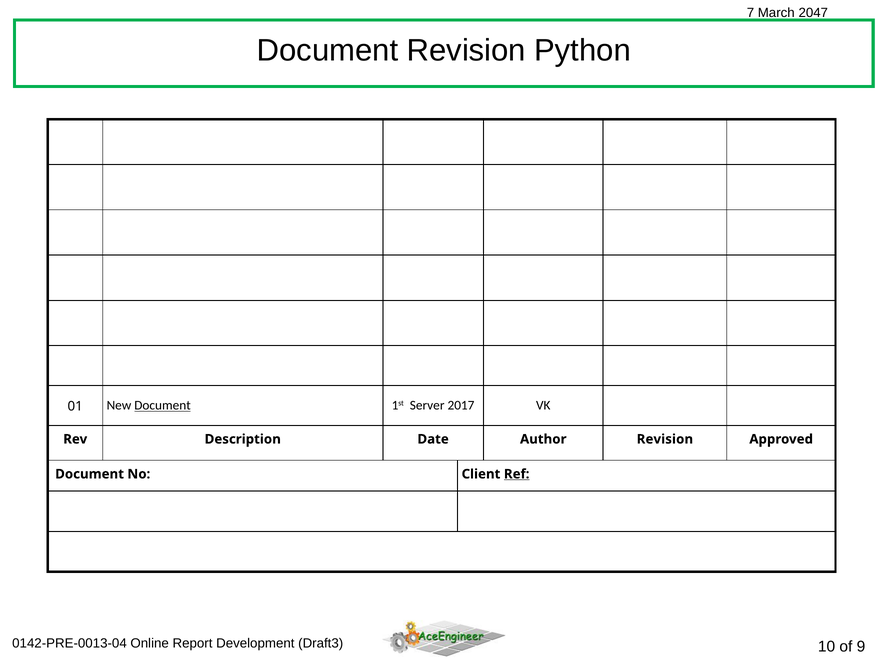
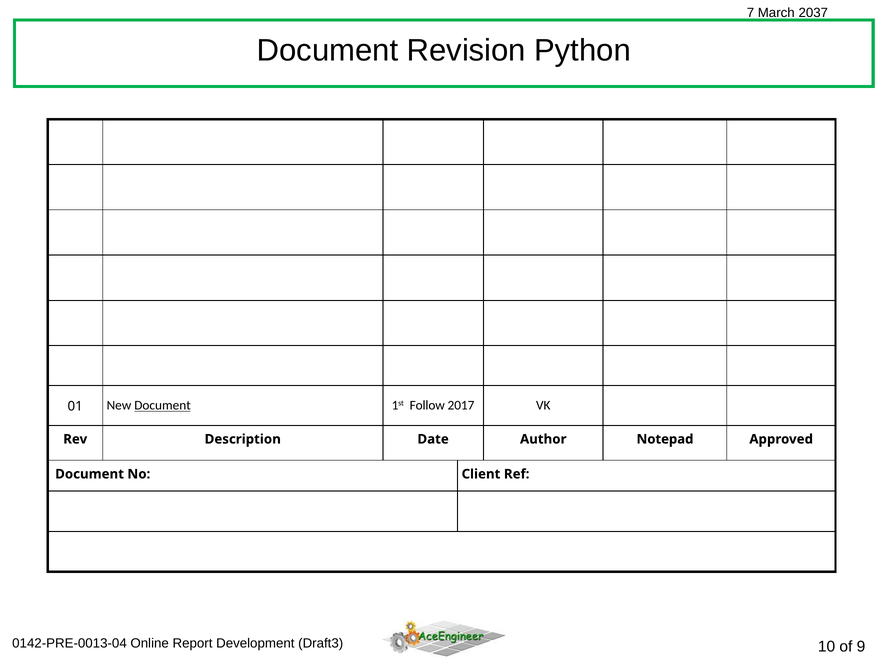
2047: 2047 -> 2037
Server: Server -> Follow
Author Revision: Revision -> Notepad
Ref underline: present -> none
